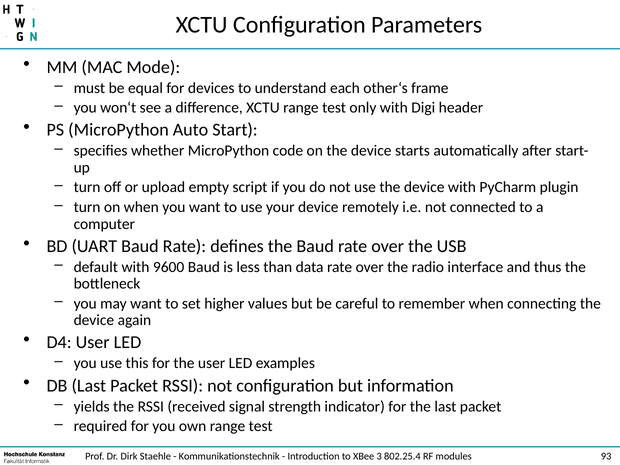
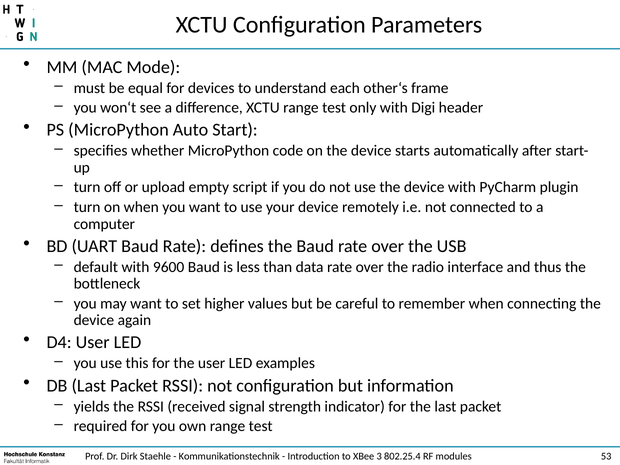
93: 93 -> 53
